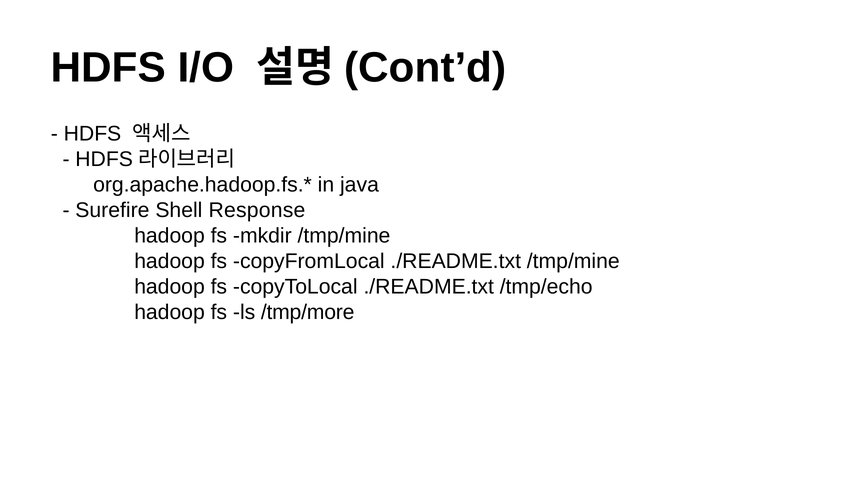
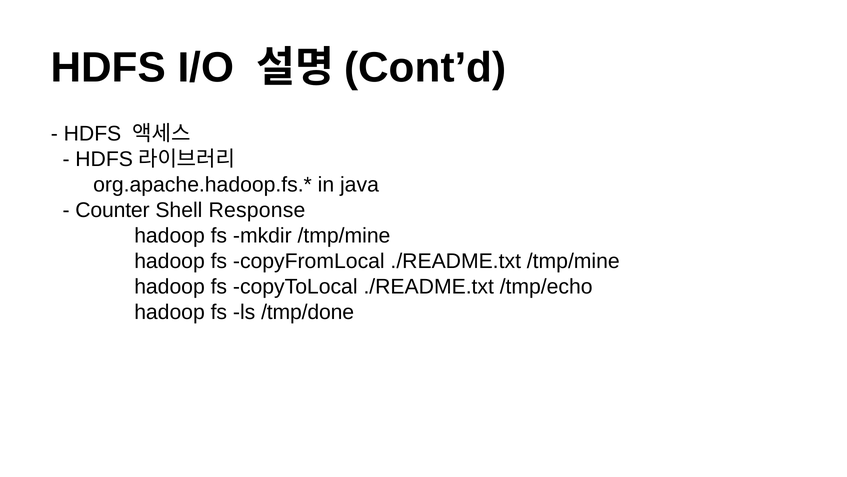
Surefire: Surefire -> Counter
/tmp/more: /tmp/more -> /tmp/done
